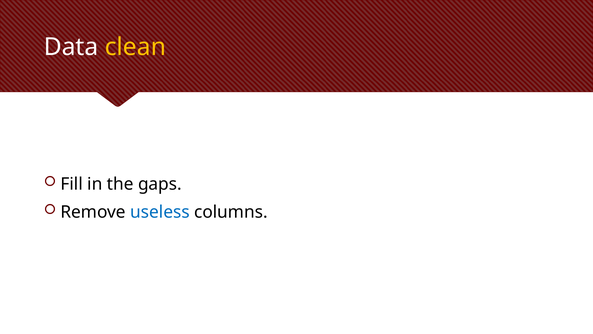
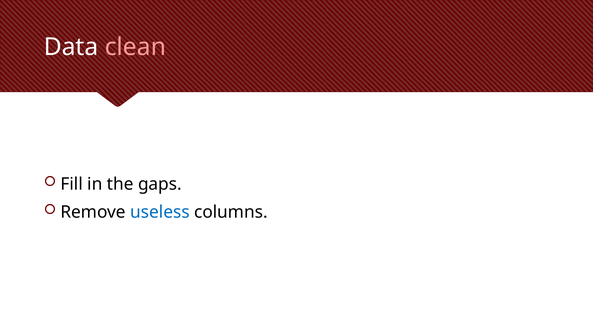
clean colour: yellow -> pink
